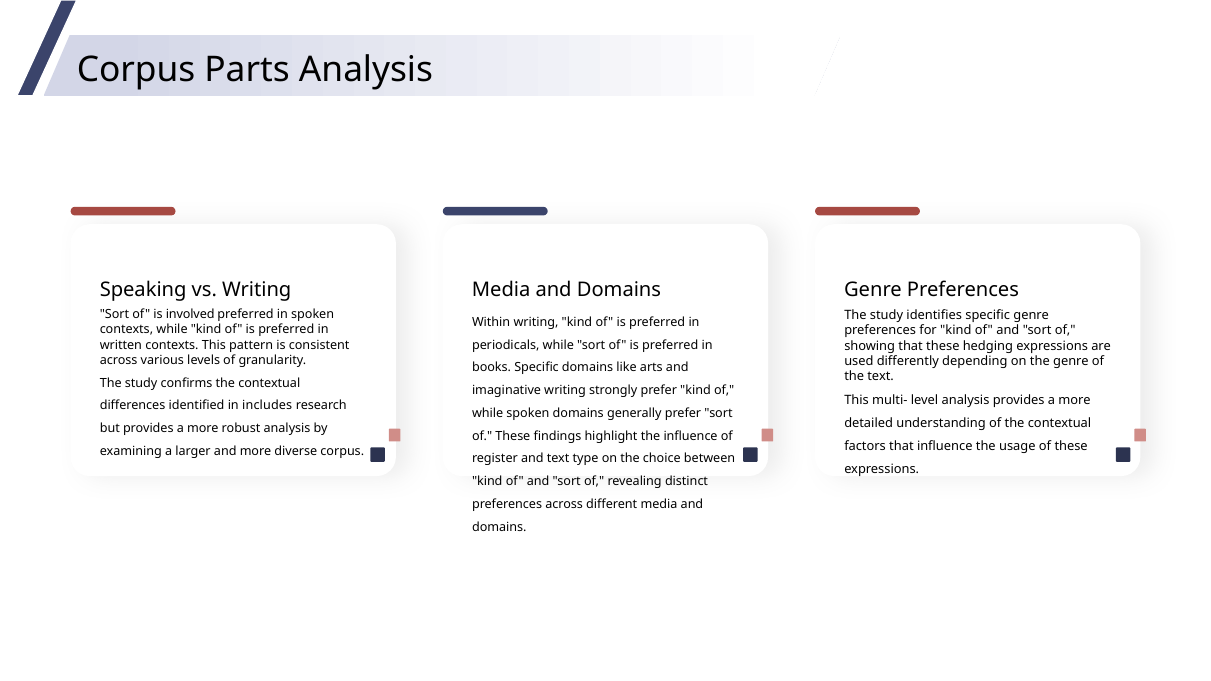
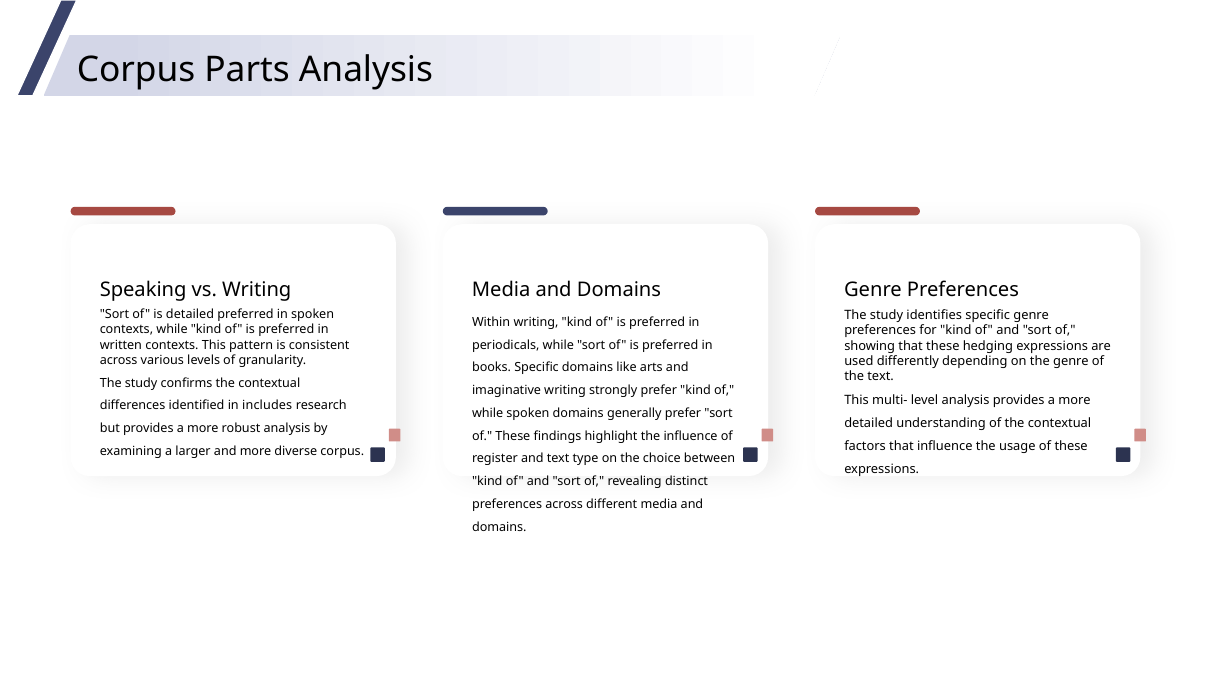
is involved: involved -> detailed
